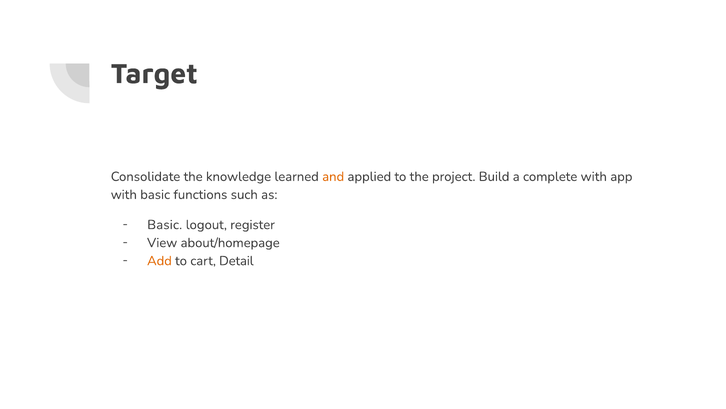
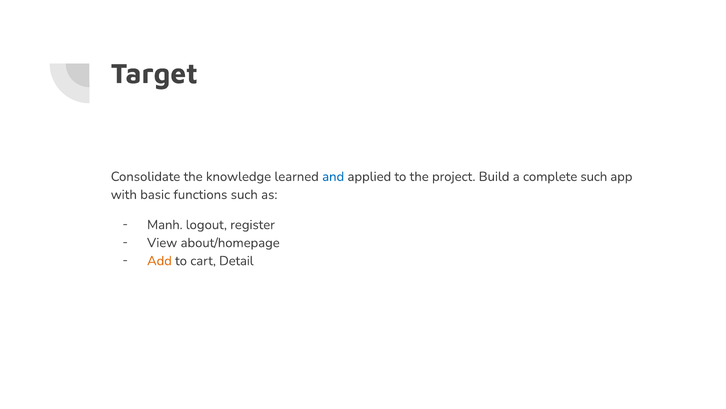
and colour: orange -> blue
complete with: with -> such
Basic at (165, 224): Basic -> Manh
